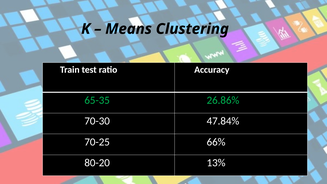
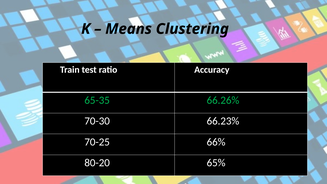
26.86%: 26.86% -> 66.26%
47.84%: 47.84% -> 66.23%
13%: 13% -> 65%
